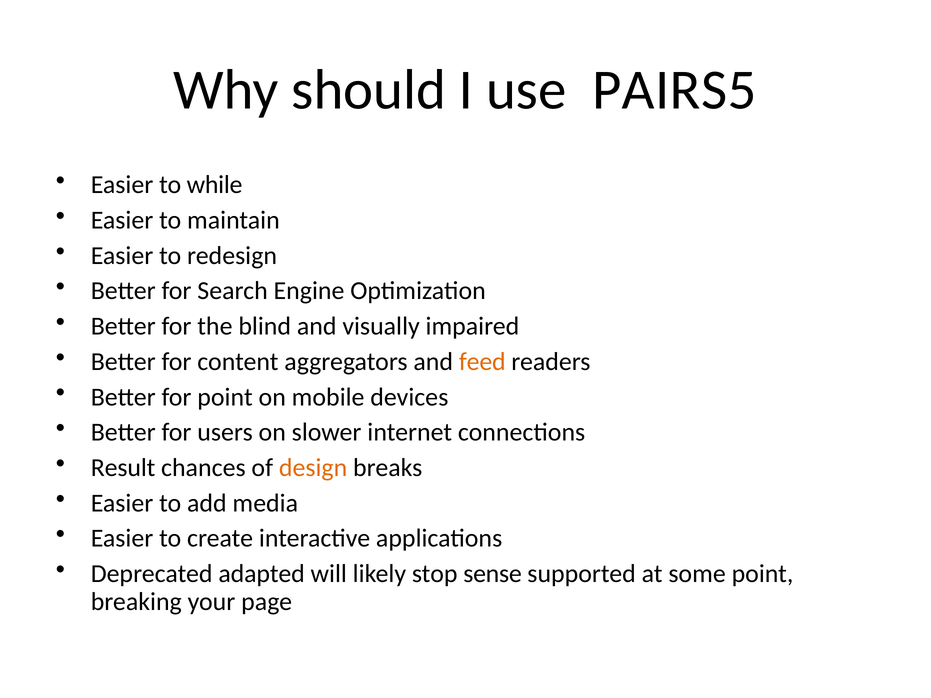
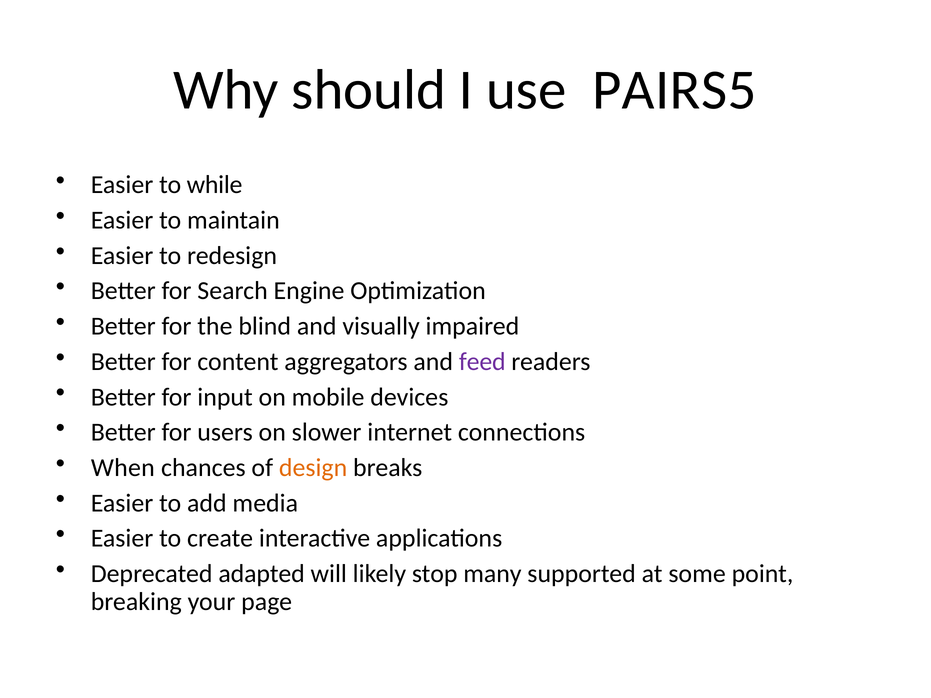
feed colour: orange -> purple
for point: point -> input
Result: Result -> When
sense: sense -> many
